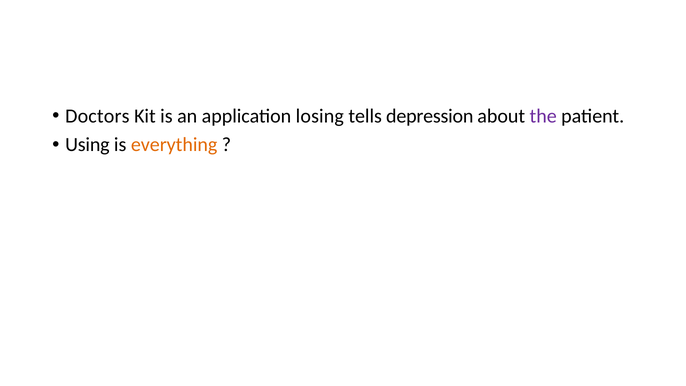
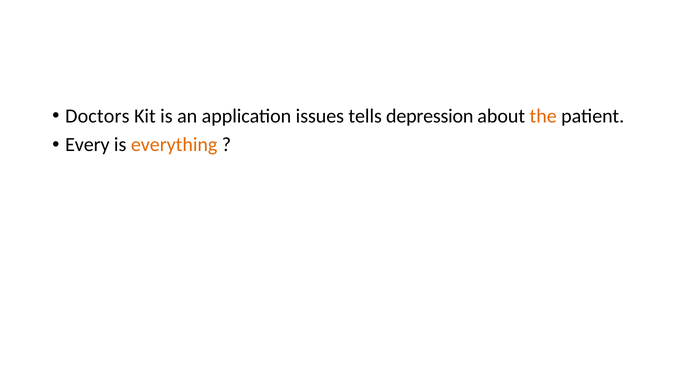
losing: losing -> issues
the colour: purple -> orange
Using: Using -> Every
